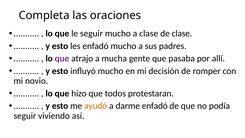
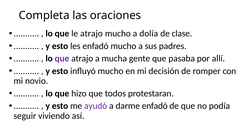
le seguir: seguir -> atrajo
a clase: clase -> dolía
ayudó colour: orange -> purple
